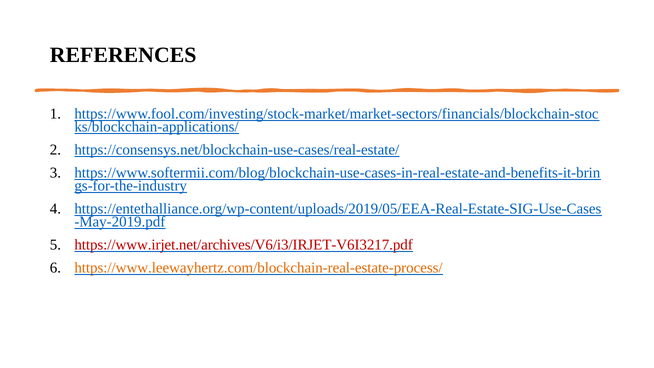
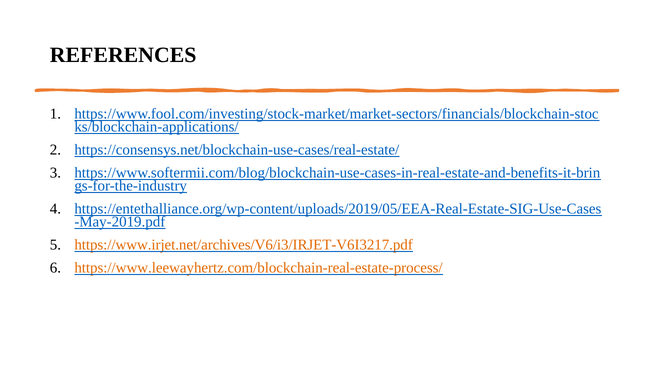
https://www.irjet.net/archives/V6/i3/IRJET-V6I3217.pdf colour: red -> orange
